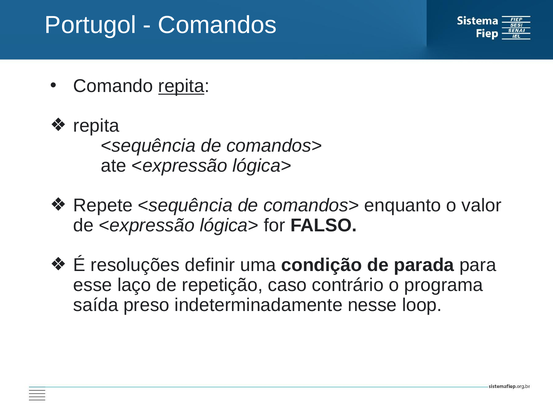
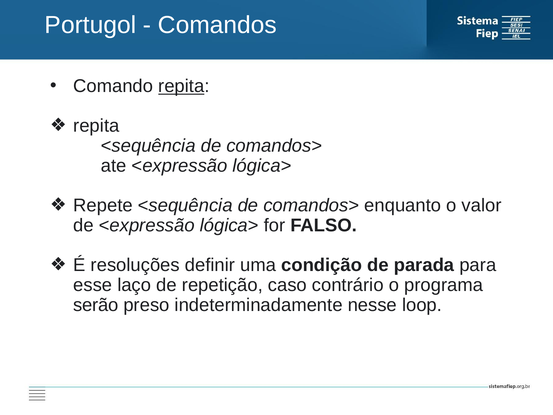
saída: saída -> serão
